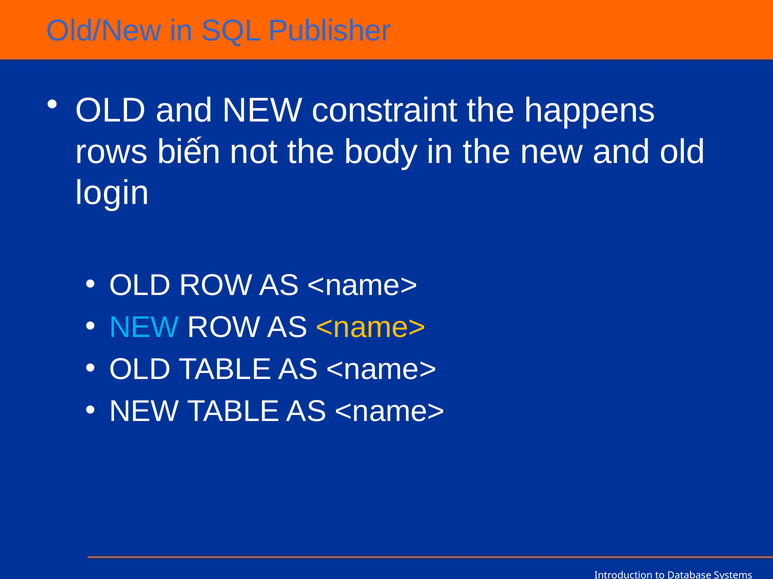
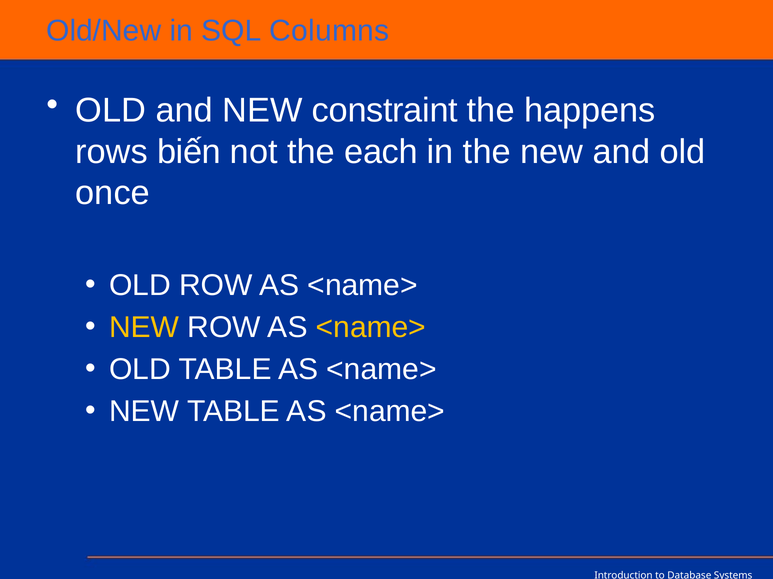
Publisher: Publisher -> Columns
body: body -> each
login: login -> once
NEW at (144, 328) colour: light blue -> yellow
